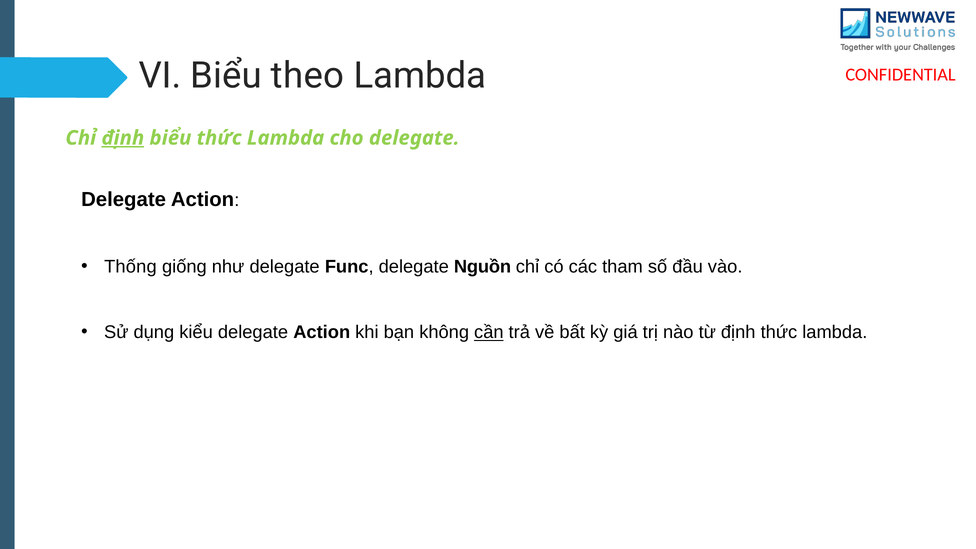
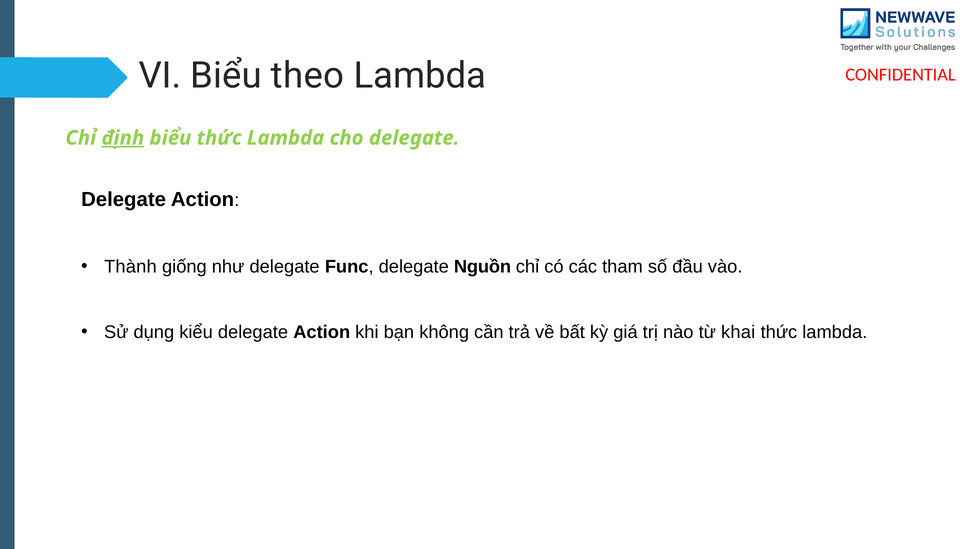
Thống: Thống -> Thành
cần underline: present -> none
từ định: định -> khai
